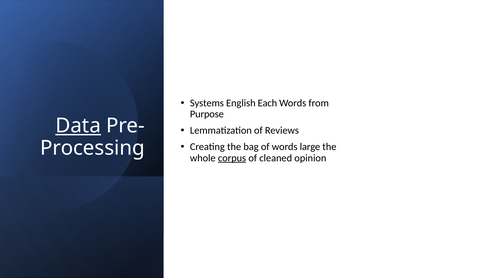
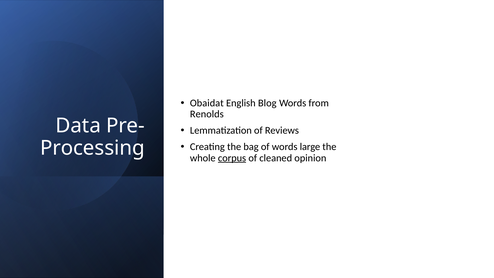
Systems: Systems -> Obaidat
Each: Each -> Blog
Purpose: Purpose -> Renolds
Data underline: present -> none
